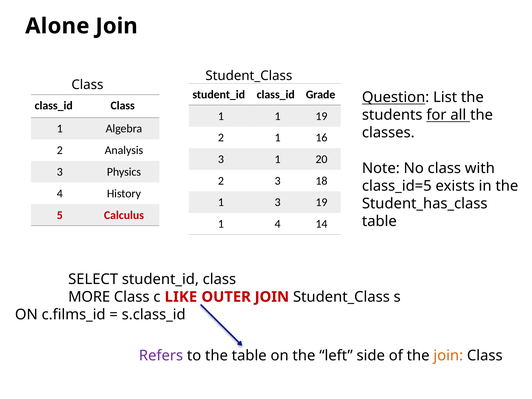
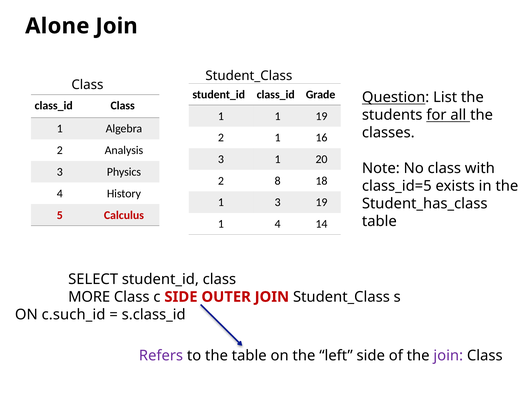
2 3: 3 -> 8
c LIKE: LIKE -> SIDE
c.films_id: c.films_id -> c.such_id
join at (448, 356) colour: orange -> purple
